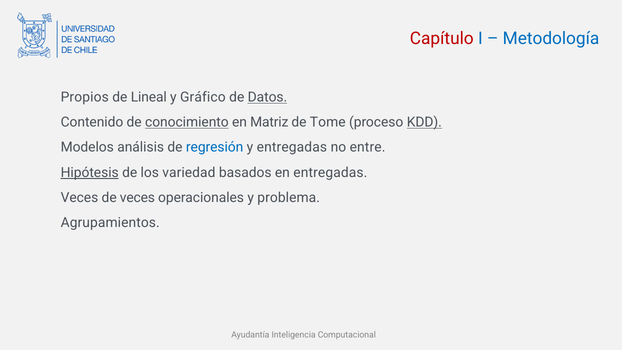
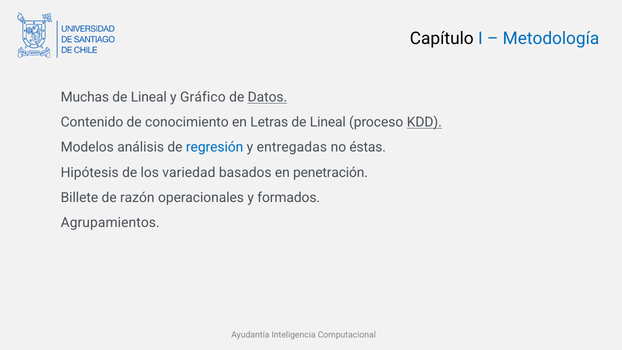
Capítulo colour: red -> black
Propios: Propios -> Muchas
conocimiento underline: present -> none
Matriz: Matriz -> Letras
Tome at (328, 122): Tome -> Lineal
entre: entre -> éstas
Hipótesis underline: present -> none
en entregadas: entregadas -> penetración
Veces at (79, 197): Veces -> Billete
de veces: veces -> razón
problema: problema -> formados
